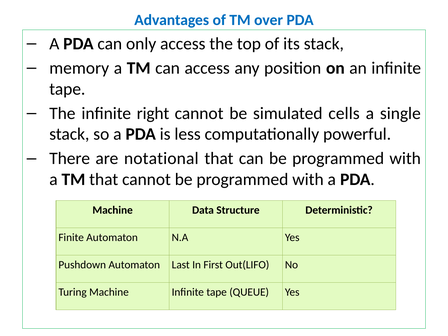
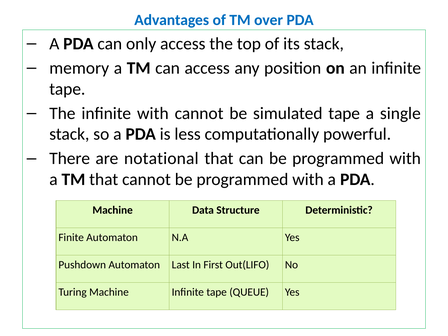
infinite right: right -> with
simulated cells: cells -> tape
